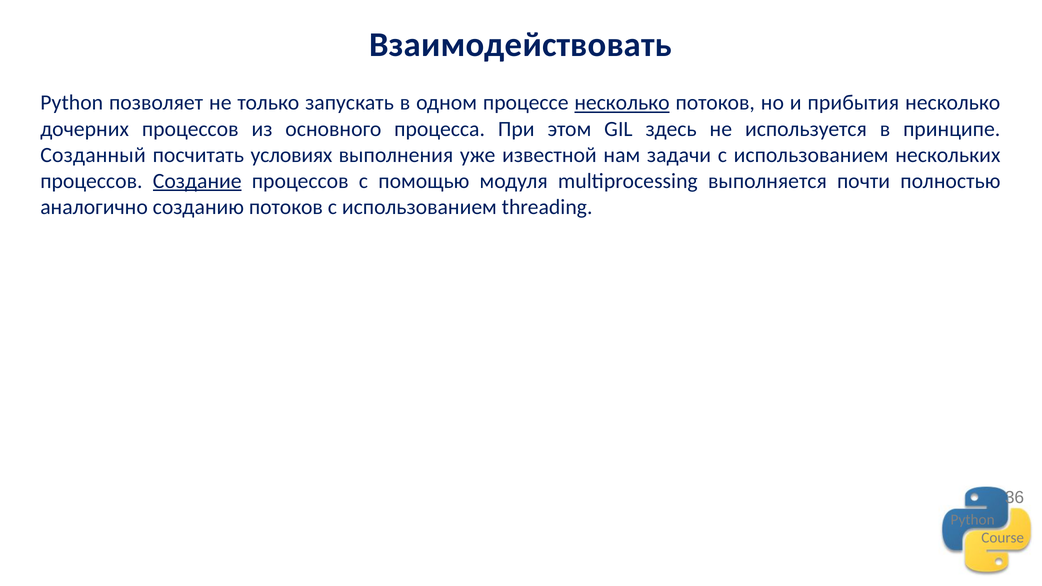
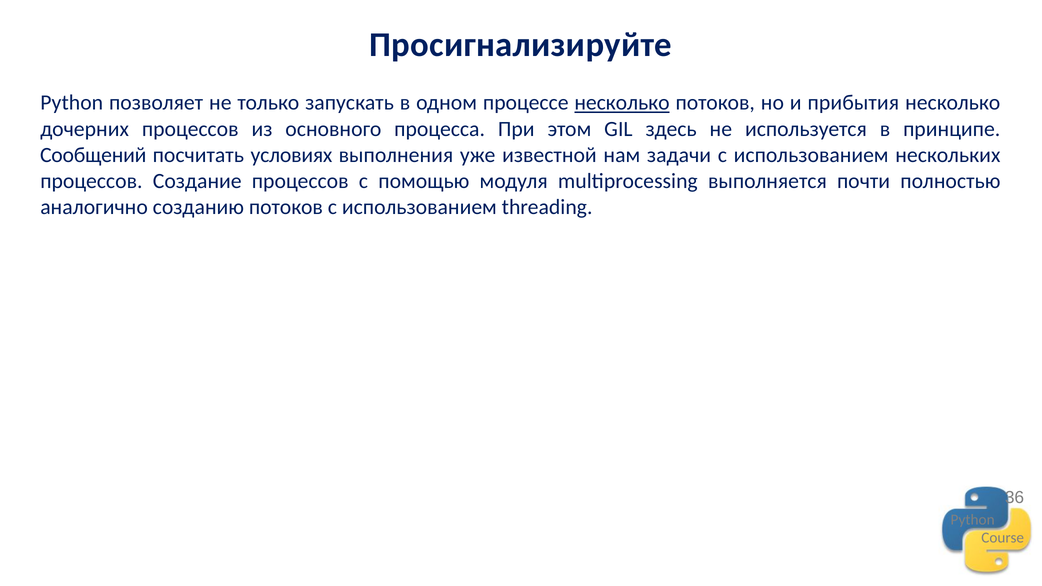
Взаимодействовать: Взаимодействовать -> Просигнализируйте
Созданный: Созданный -> Сообщений
Создание underline: present -> none
